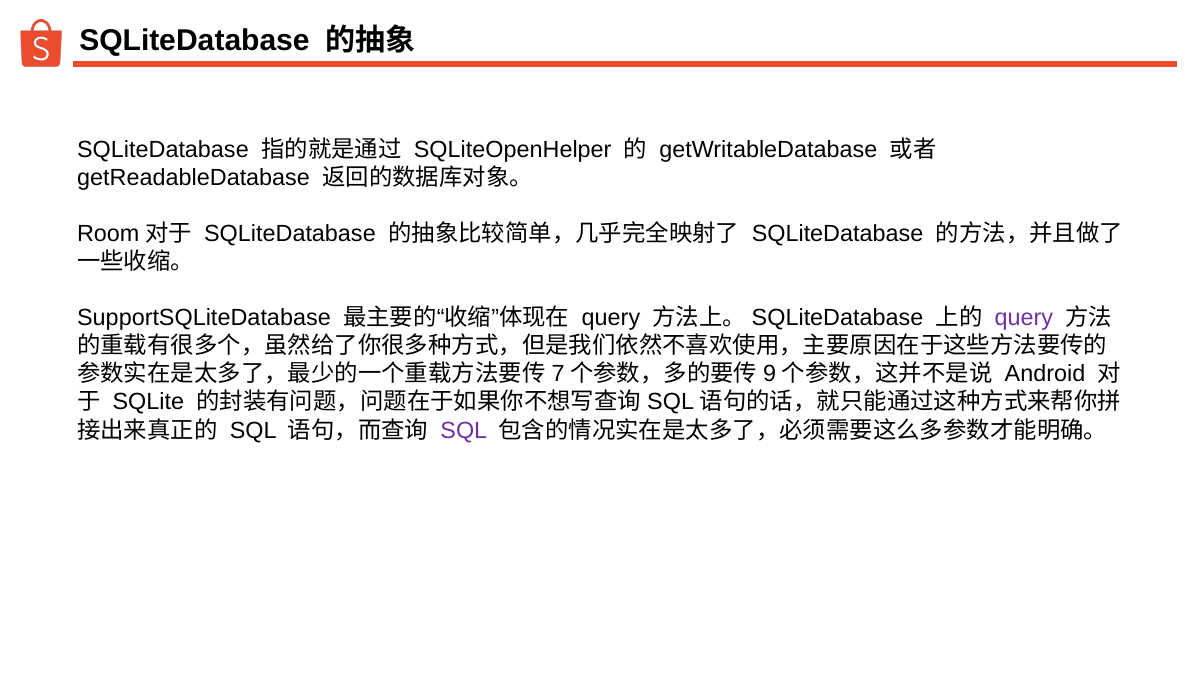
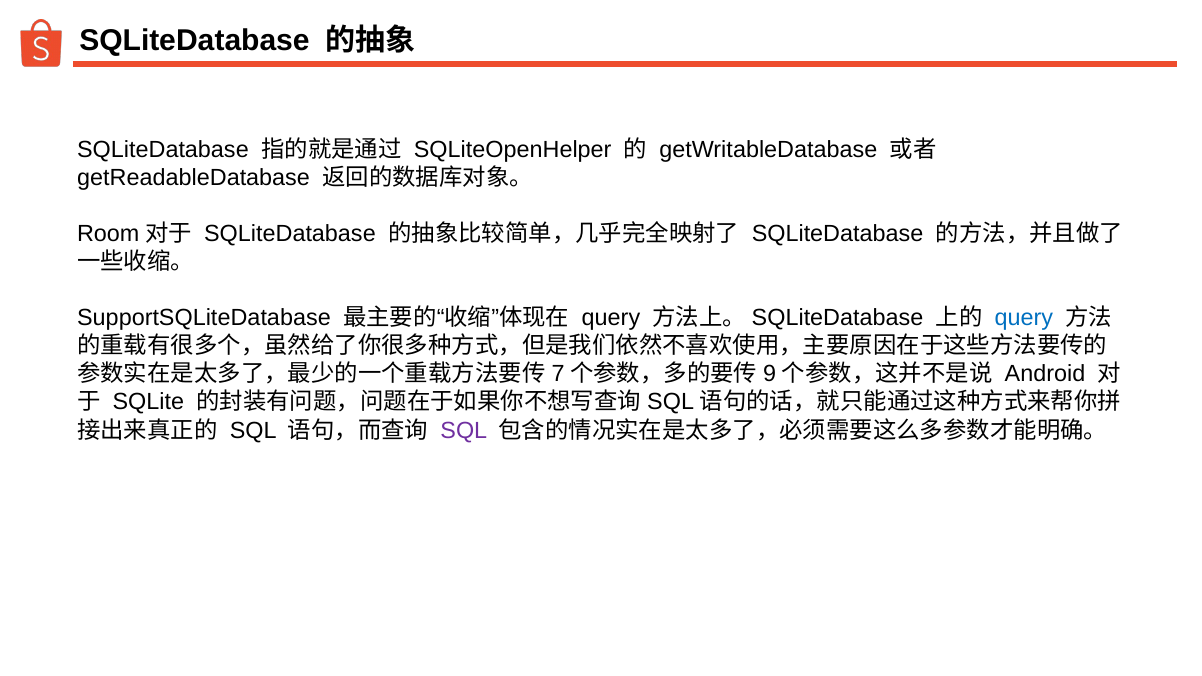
query at (1024, 318) colour: purple -> blue
